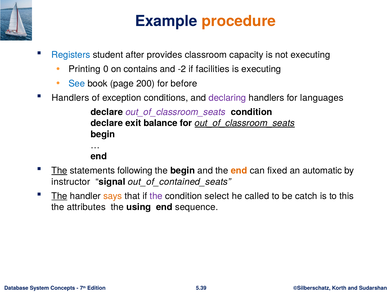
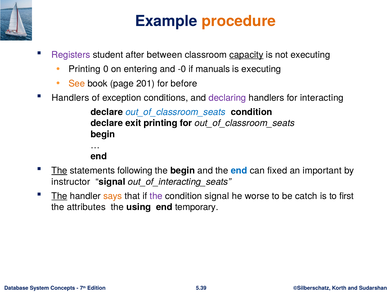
Registers colour: blue -> purple
provides: provides -> between
capacity underline: none -> present
contains: contains -> entering
-2: -2 -> -0
facilities: facilities -> manuals
See colour: blue -> orange
200: 200 -> 201
languages: languages -> interacting
out_of_classroom_seats at (176, 112) colour: purple -> blue
exit balance: balance -> printing
out_of_classroom_seats at (245, 123) underline: present -> none
end at (239, 171) colour: orange -> blue
automatic: automatic -> important
out_of_contained_seats: out_of_contained_seats -> out_of_interacting_seats
condition select: select -> signal
called: called -> worse
this: this -> first
sequence: sequence -> temporary
